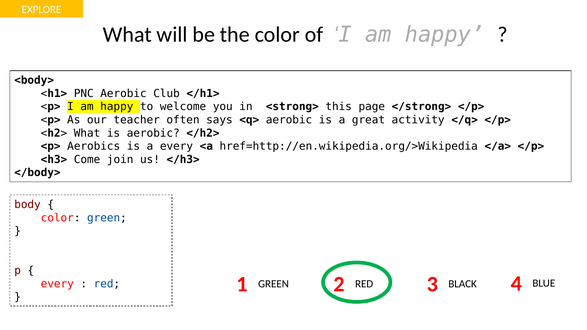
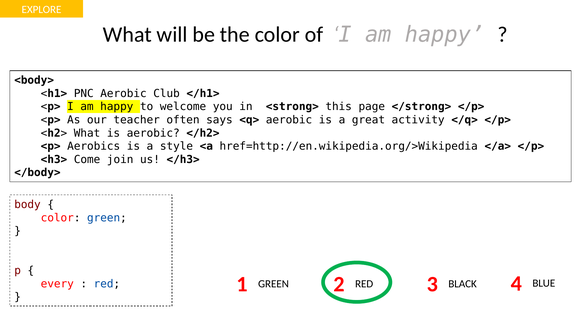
a every: every -> style
